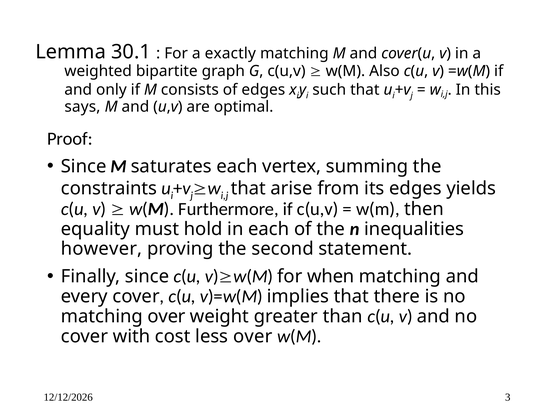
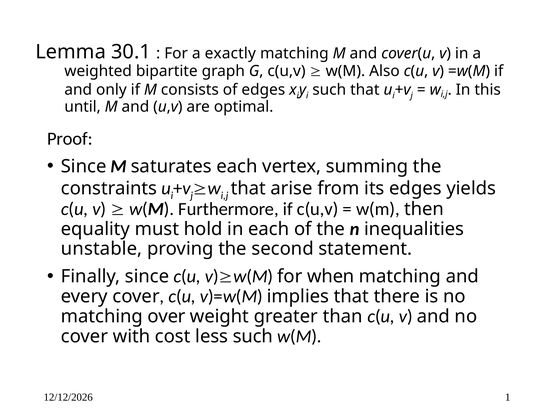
says: says -> until
however: however -> unstable
less over: over -> such
3: 3 -> 1
